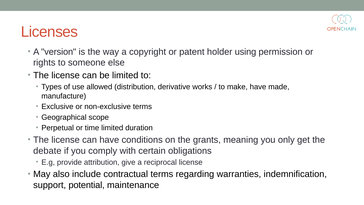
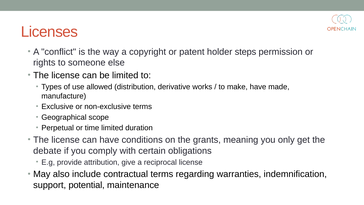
version: version -> conflict
using: using -> steps
